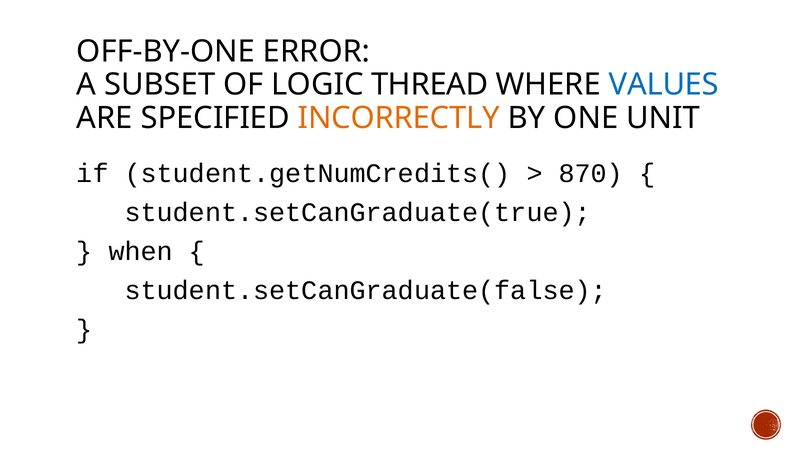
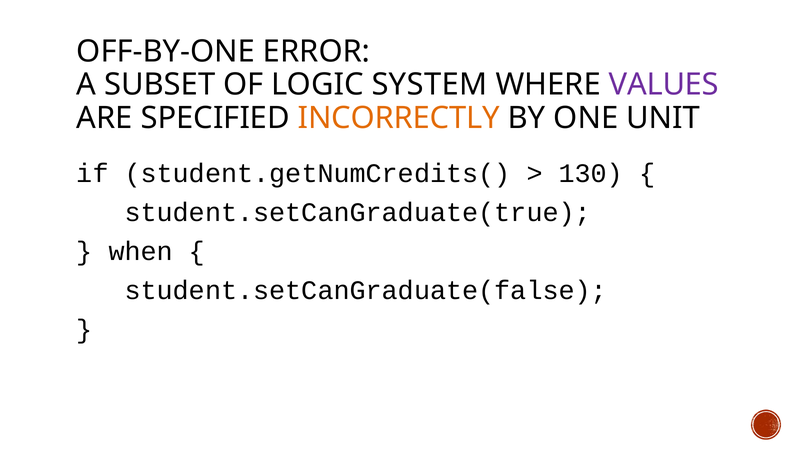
THREAD: THREAD -> SYSTEM
VALUES colour: blue -> purple
870: 870 -> 130
